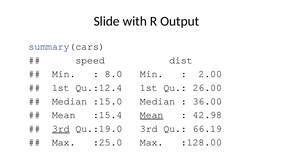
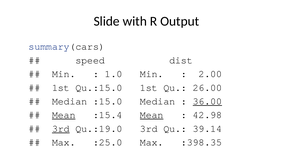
8.0: 8.0 -> 1.0
Qu.:12.4: Qu.:12.4 -> Qu.:15.0
36.00 underline: none -> present
Mean at (64, 115) underline: none -> present
66.19: 66.19 -> 39.14
:128.00: :128.00 -> :398.35
